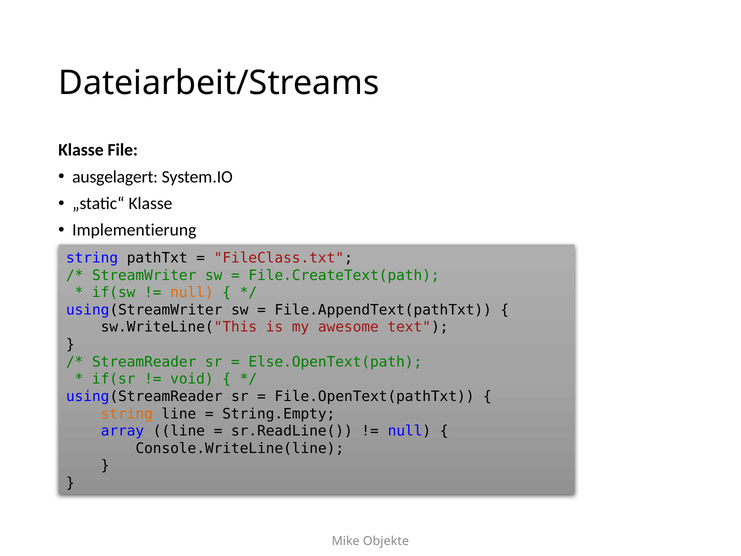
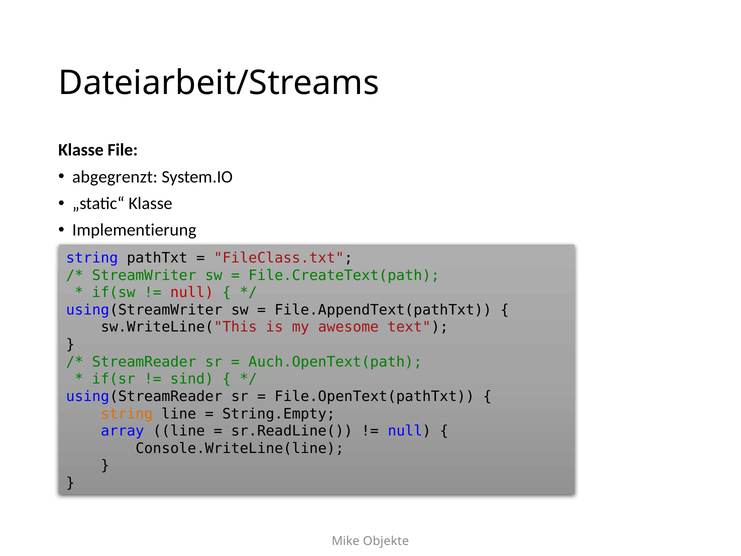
ausgelagert: ausgelagert -> abgegrenzt
null at (192, 292) colour: orange -> red
Else.OpenText(path: Else.OpenText(path -> Auch.OpenText(path
void: void -> sind
